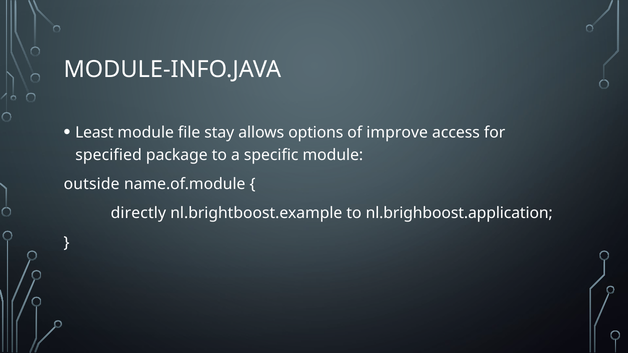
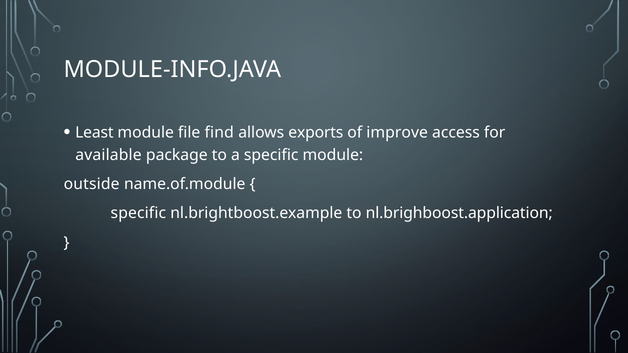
stay: stay -> find
options: options -> exports
specified: specified -> available
directly at (138, 213): directly -> specific
